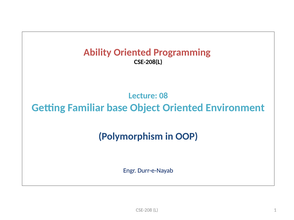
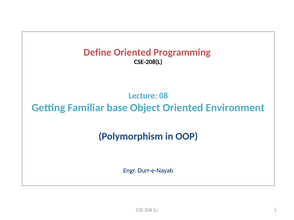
Ability: Ability -> Define
